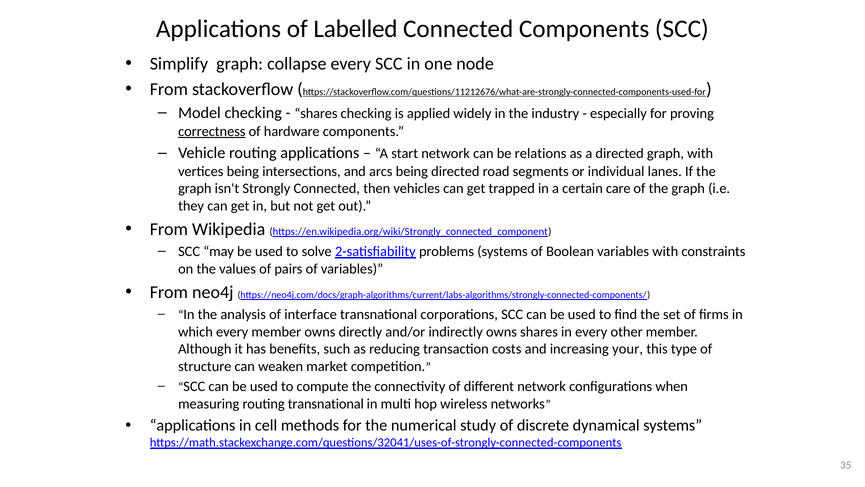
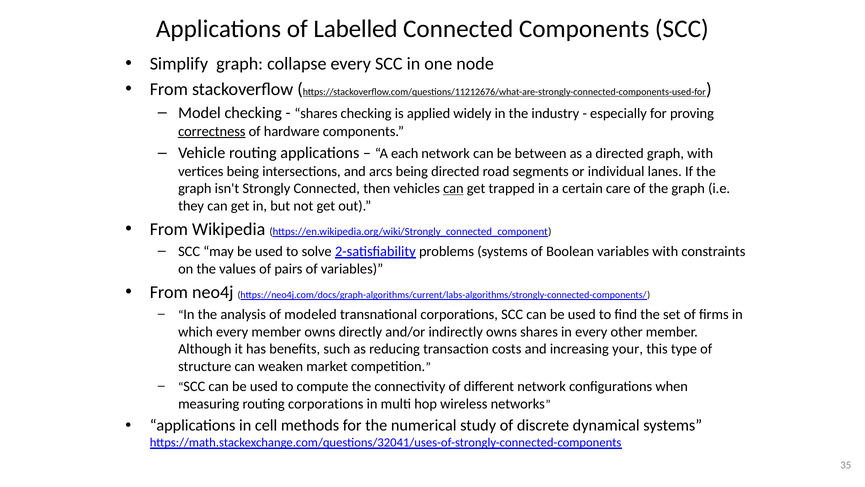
start: start -> each
relations: relations -> between
can at (453, 188) underline: none -> present
interface: interface -> modeled
routing transnational: transnational -> corporations
